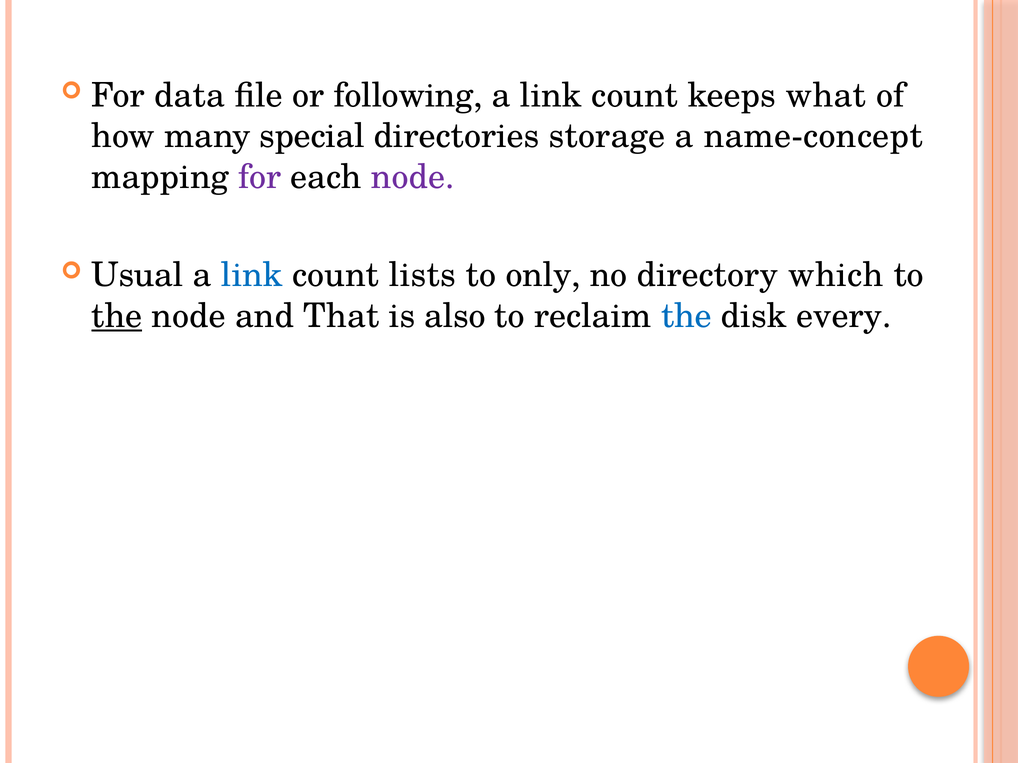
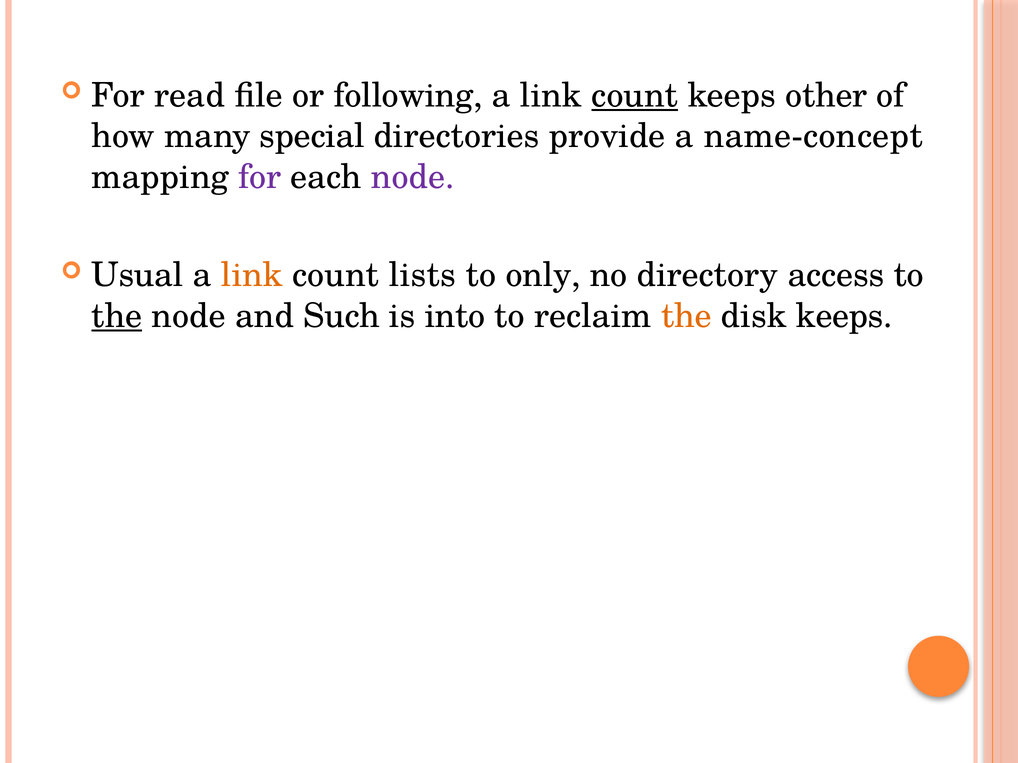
data: data -> read
count at (635, 96) underline: none -> present
what: what -> other
storage: storage -> provide
link at (252, 275) colour: blue -> orange
which: which -> access
That: That -> Such
also: also -> into
the at (686, 316) colour: blue -> orange
disk every: every -> keeps
